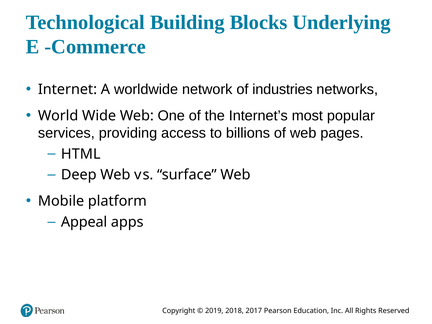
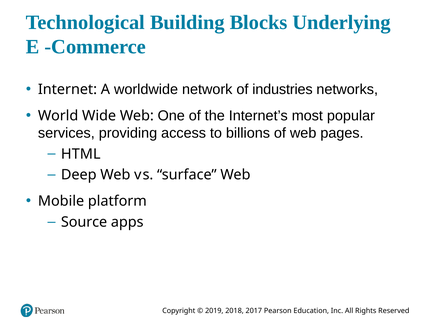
Appeal: Appeal -> Source
